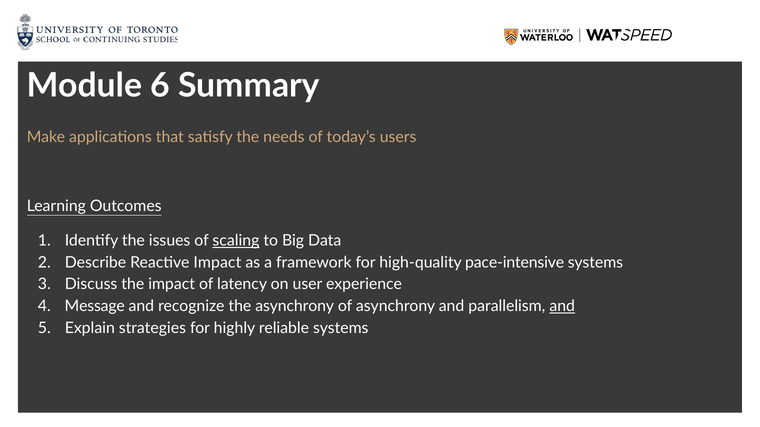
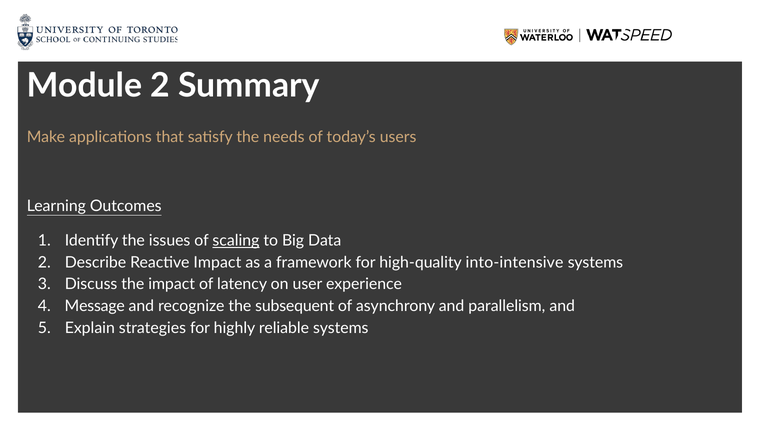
Module 6: 6 -> 2
pace-intensive: pace-intensive -> into-intensive
the asynchrony: asynchrony -> subsequent
and at (562, 306) underline: present -> none
